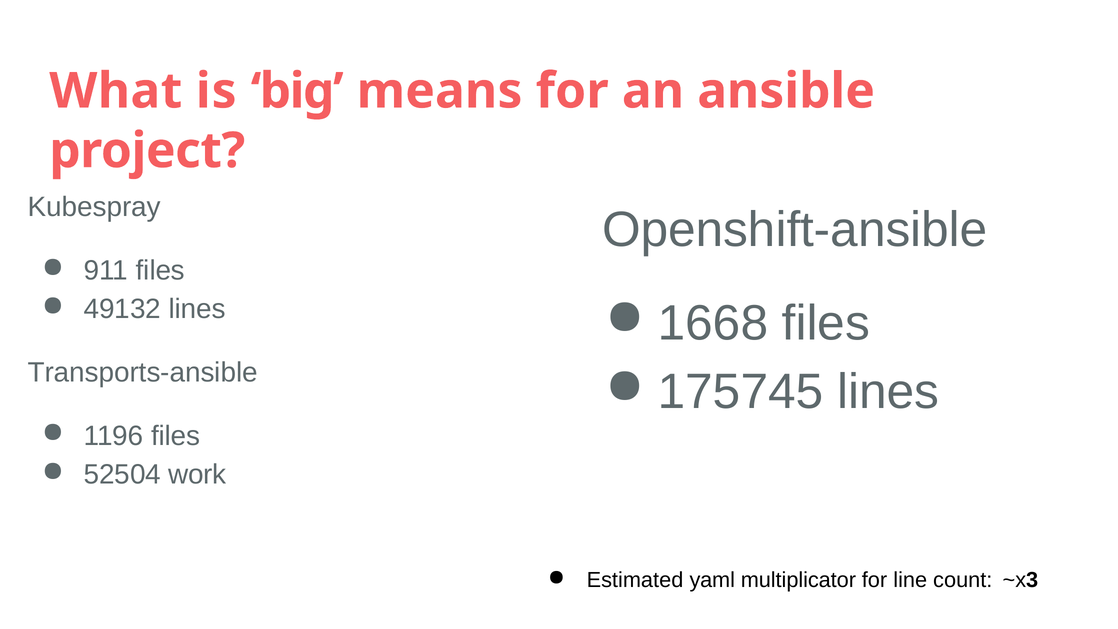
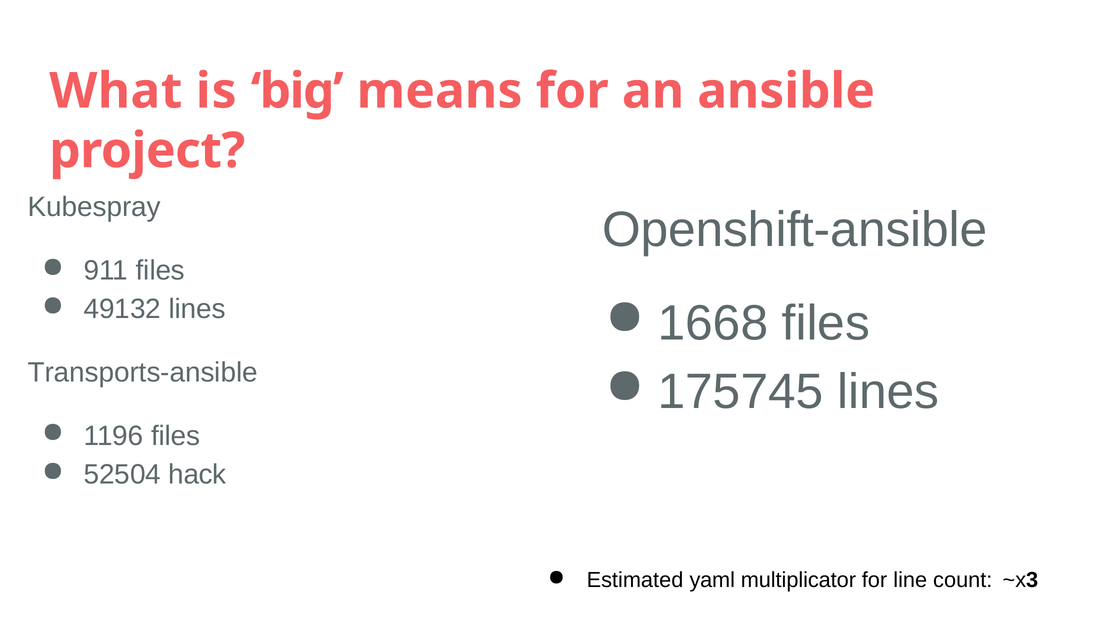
work: work -> hack
